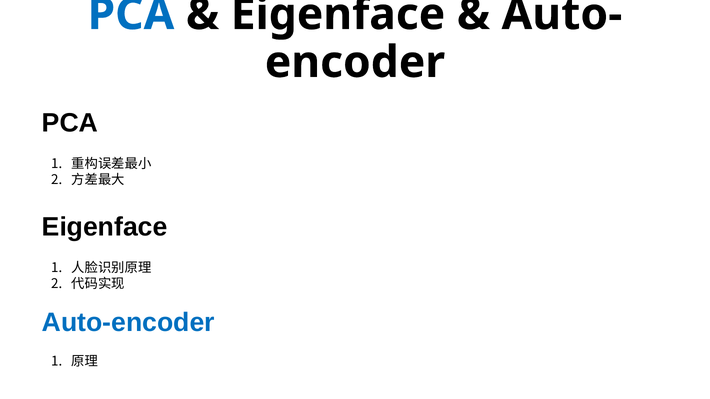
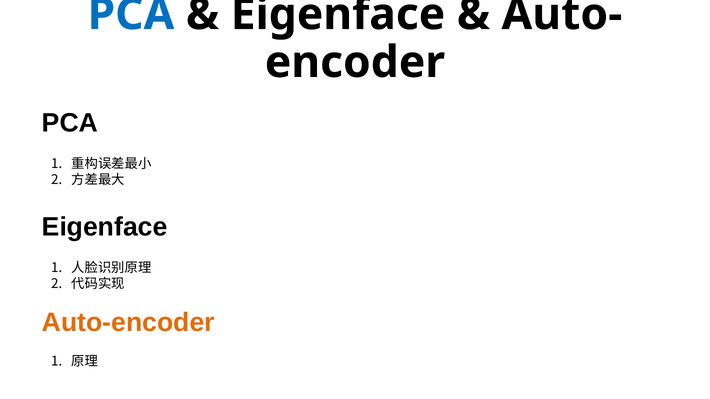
Auto-encoder colour: blue -> orange
